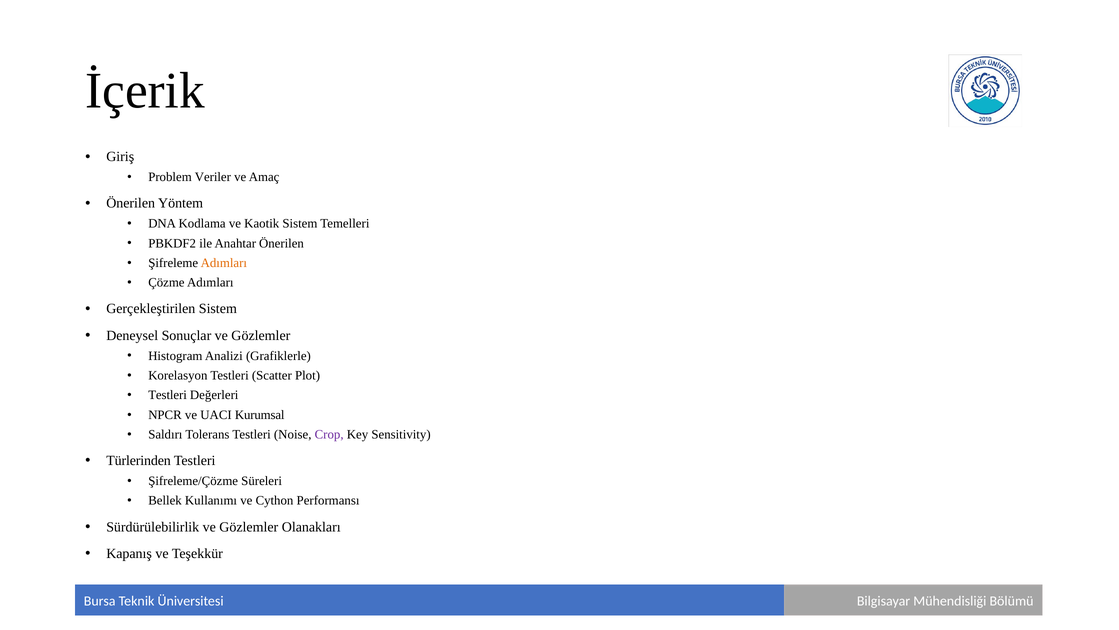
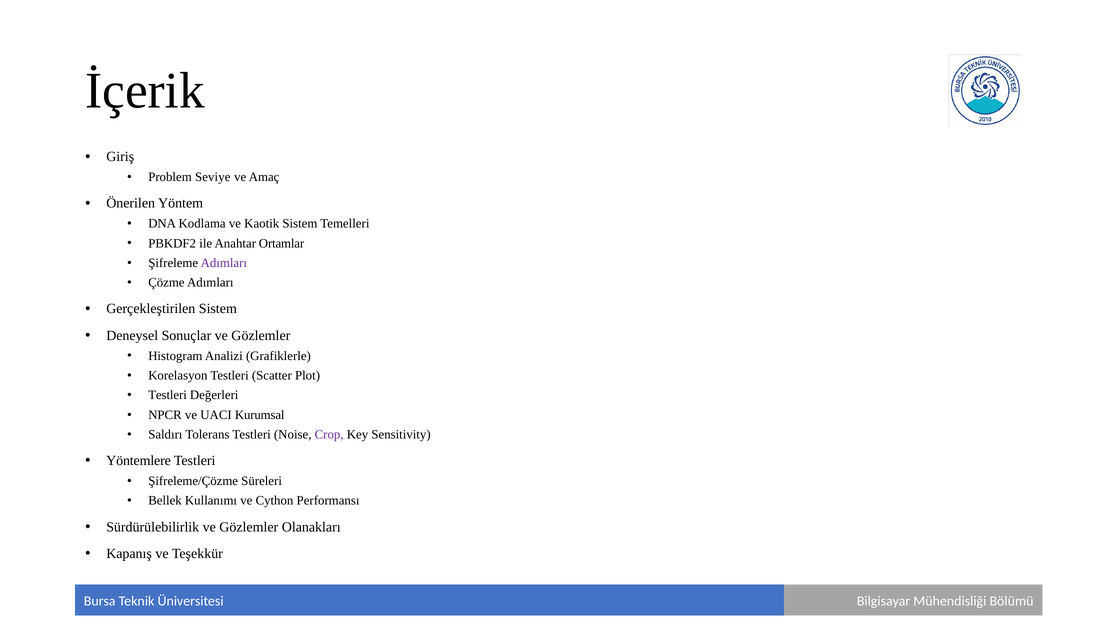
Veriler: Veriler -> Seviye
Anahtar Önerilen: Önerilen -> Ortamlar
Adımları at (224, 263) colour: orange -> purple
Türlerinden: Türlerinden -> Yöntemlere
